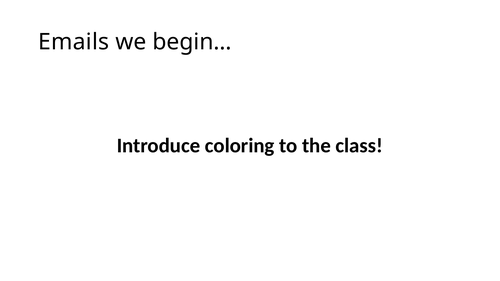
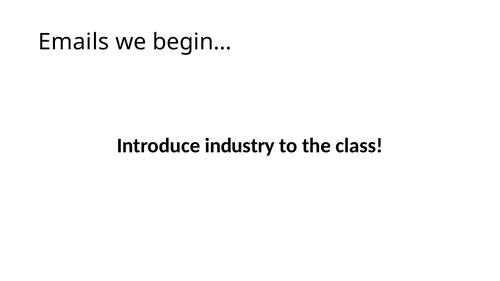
coloring: coloring -> industry
